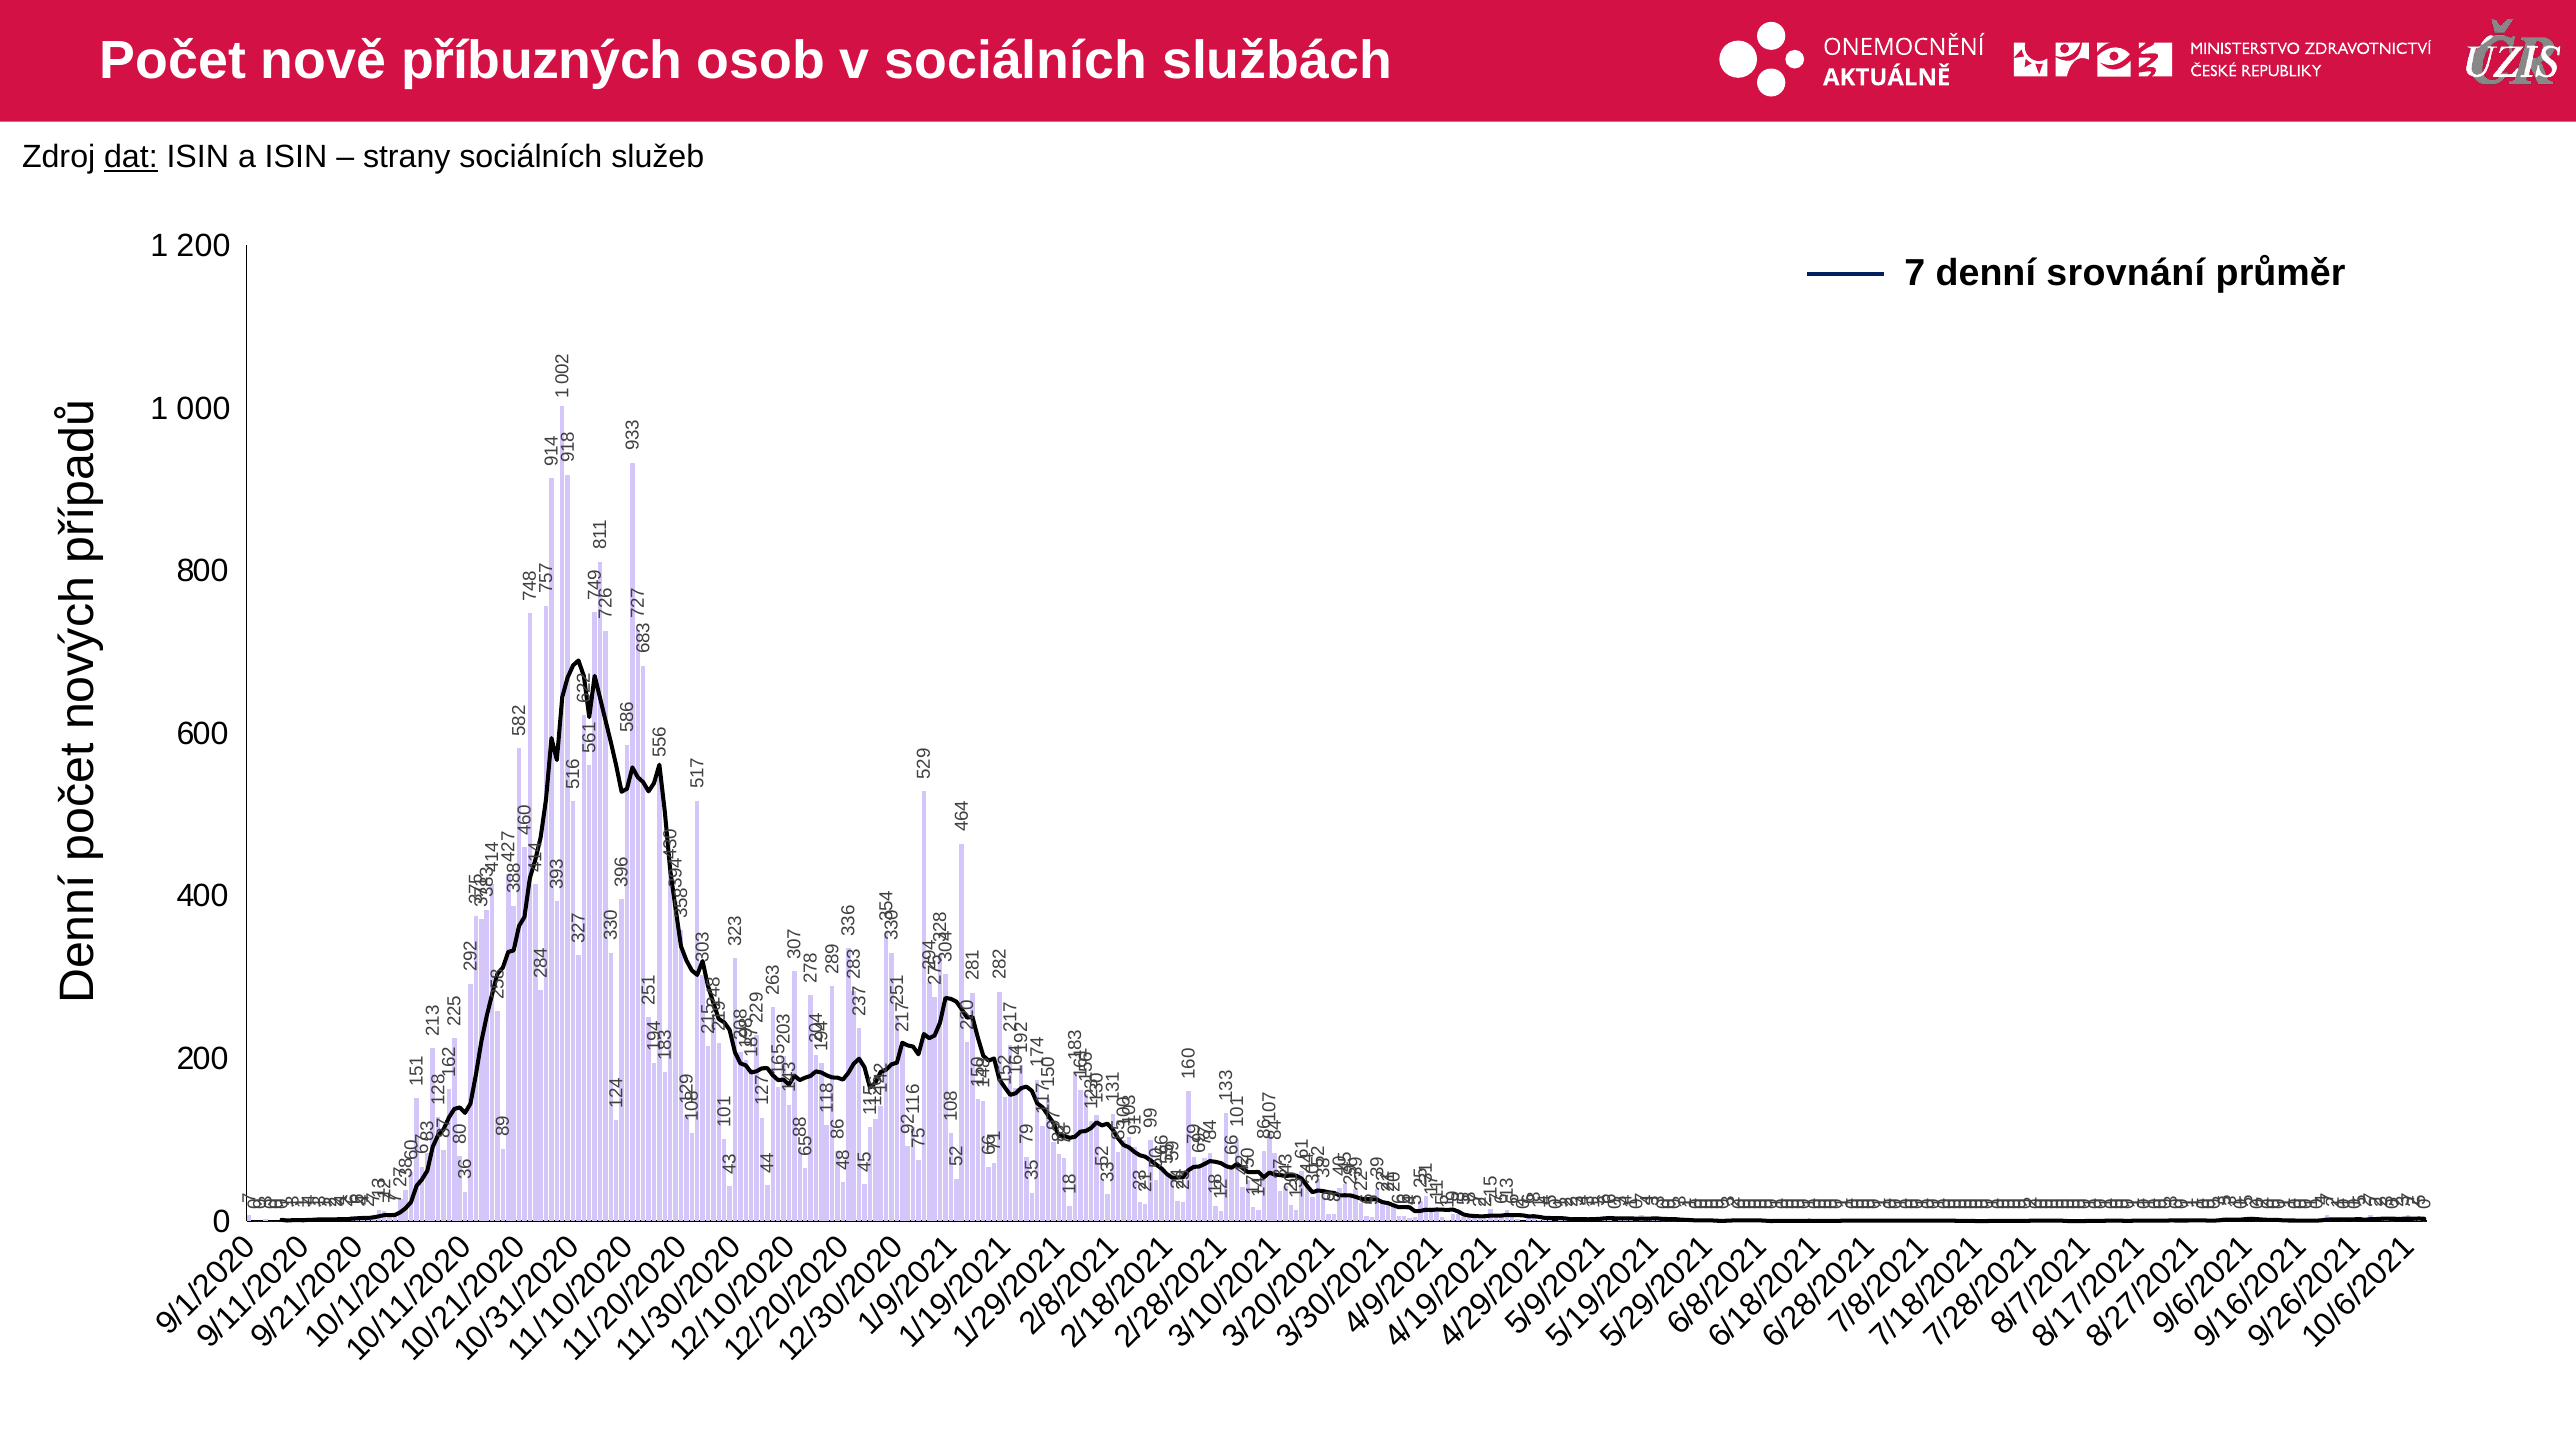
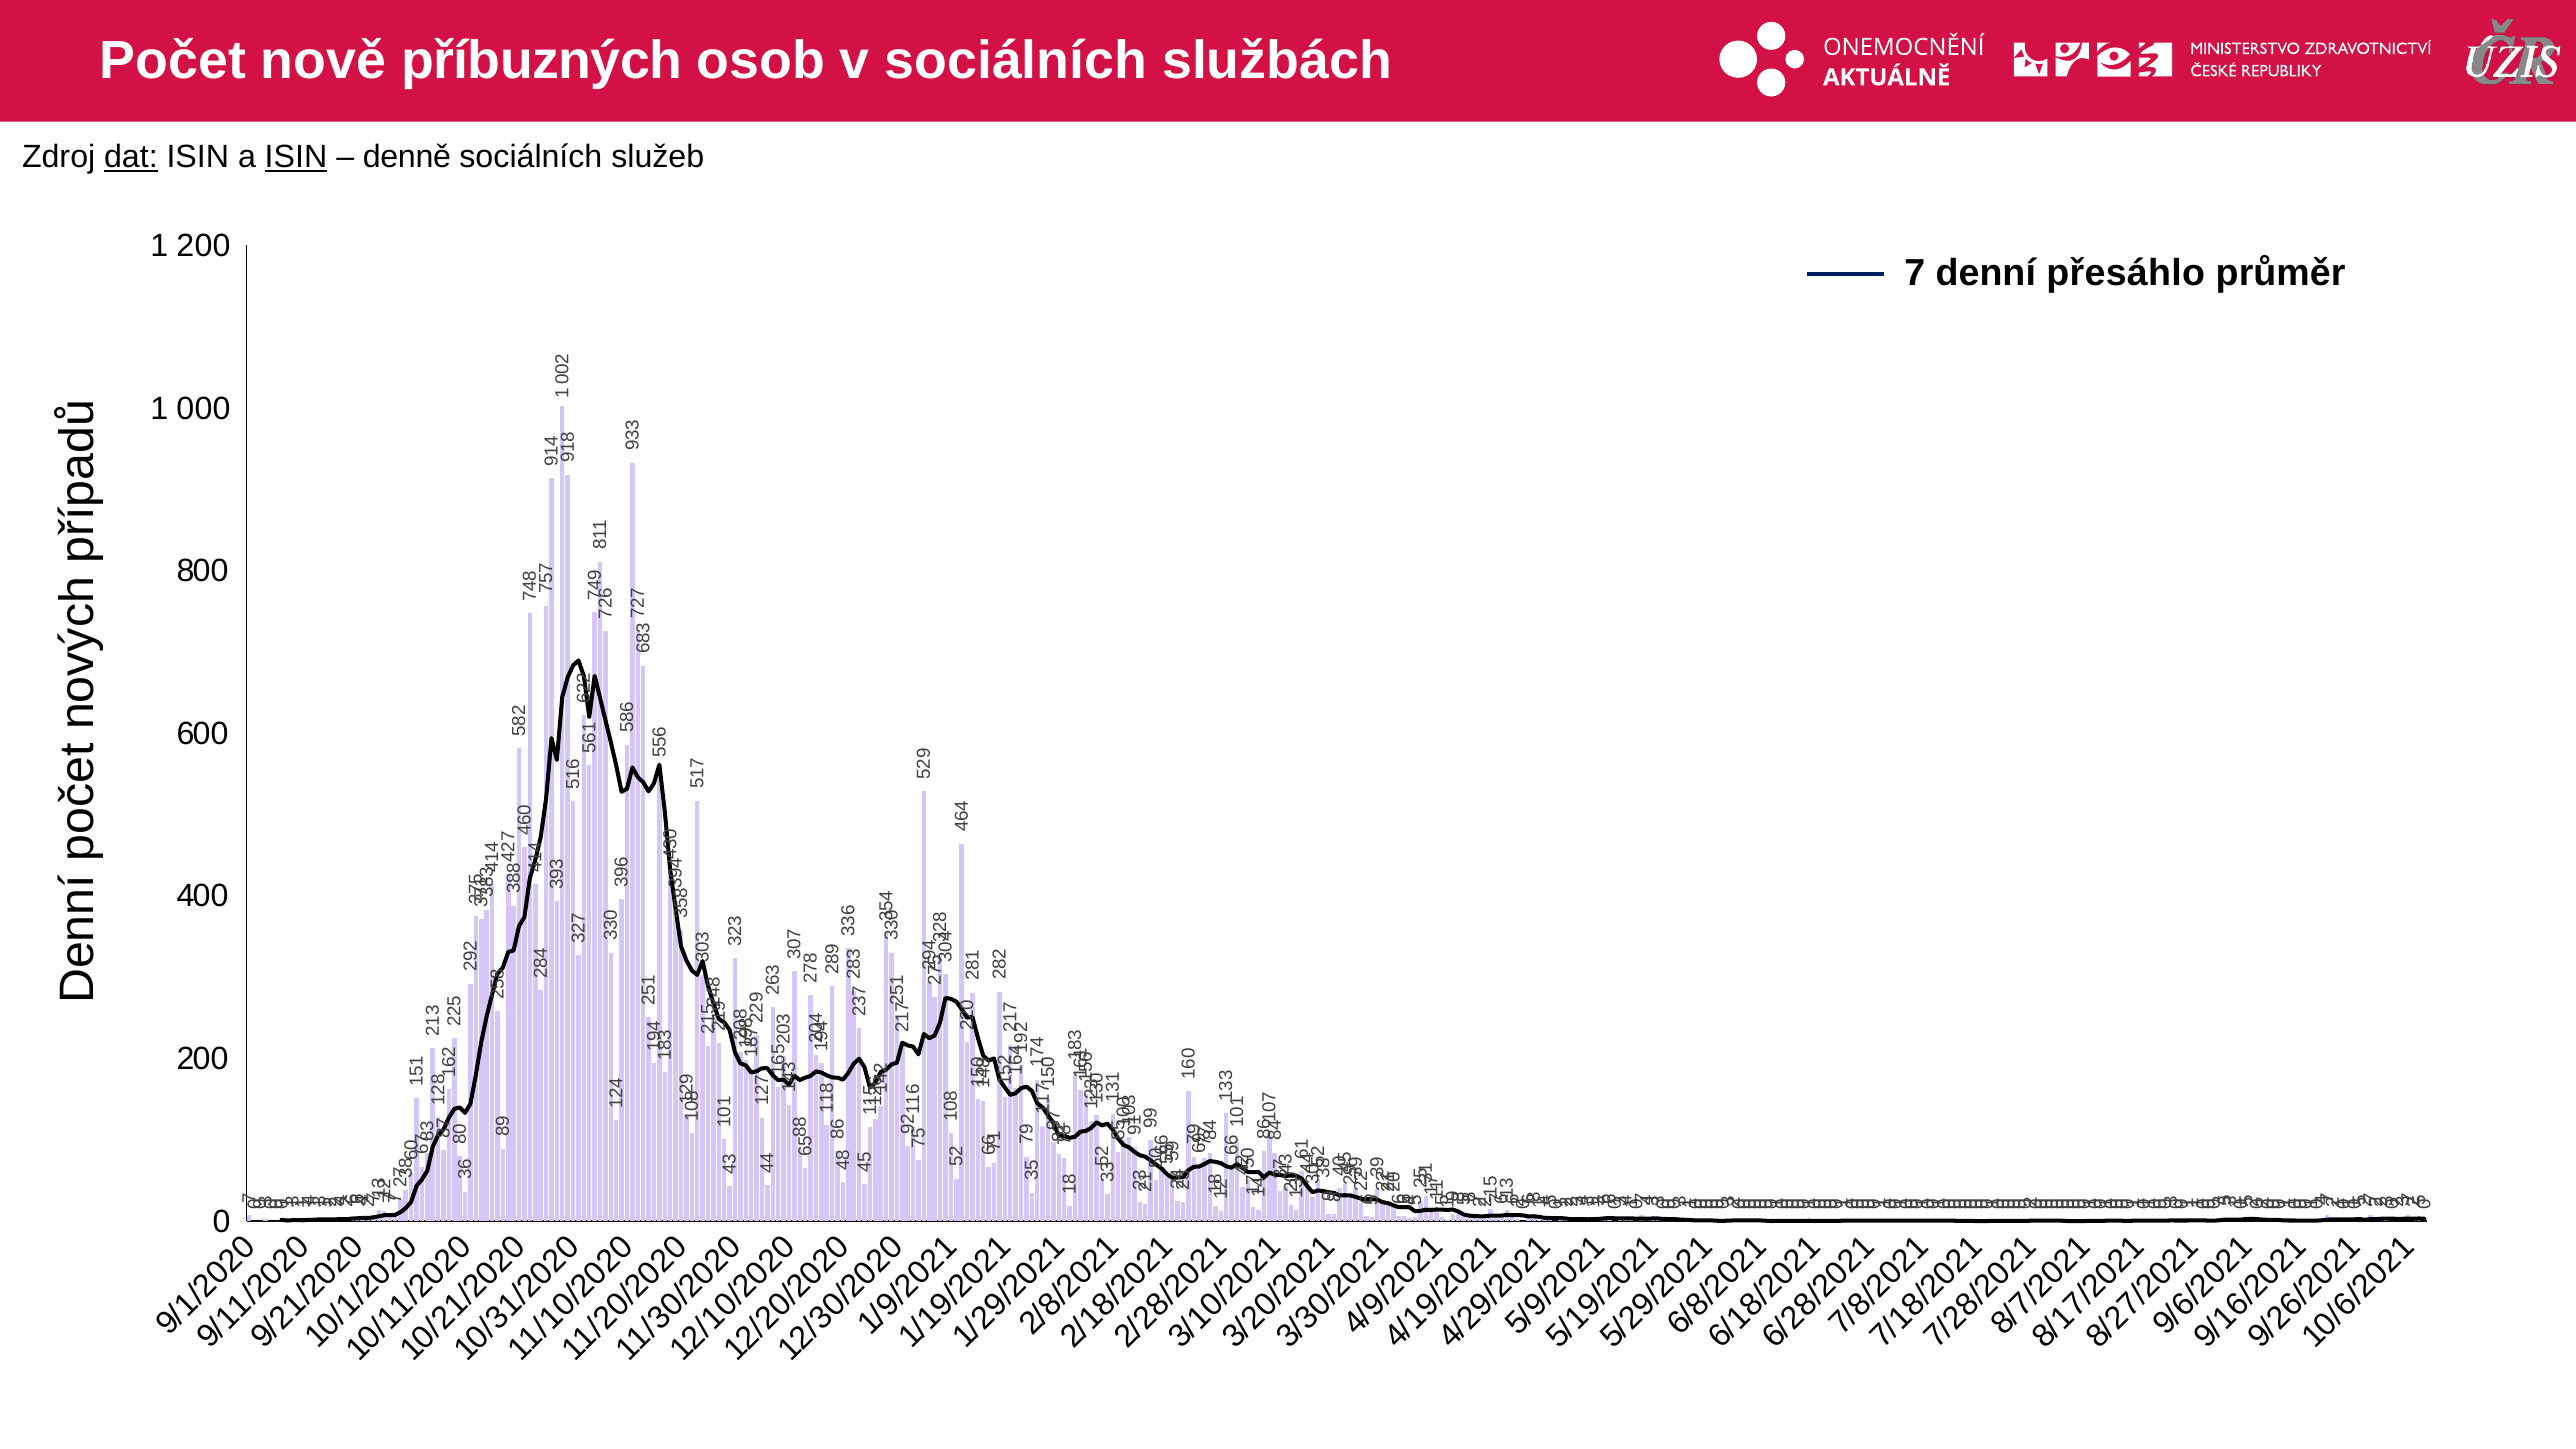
ISIN at (296, 157) underline: none -> present
strany: strany -> denně
srovnání: srovnání -> přesáhlo
